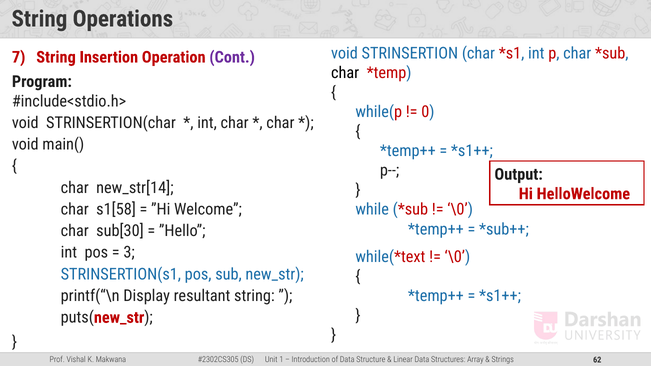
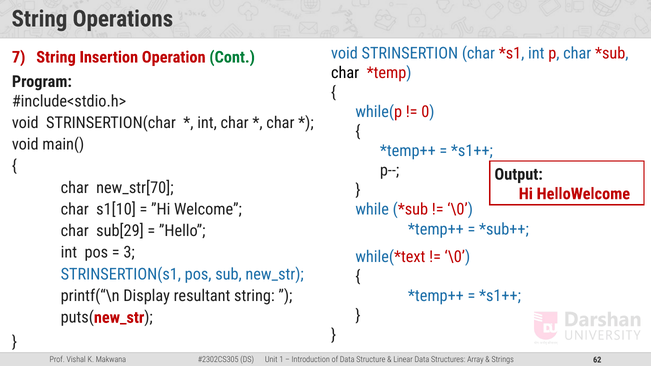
Cont colour: purple -> green
new_str[14: new_str[14 -> new_str[70
s1[58: s1[58 -> s1[10
sub[30: sub[30 -> sub[29
